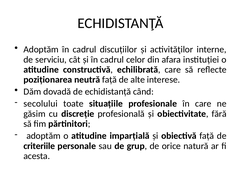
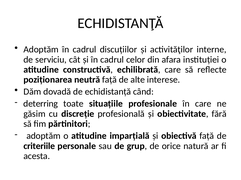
secolului: secolului -> deterring
